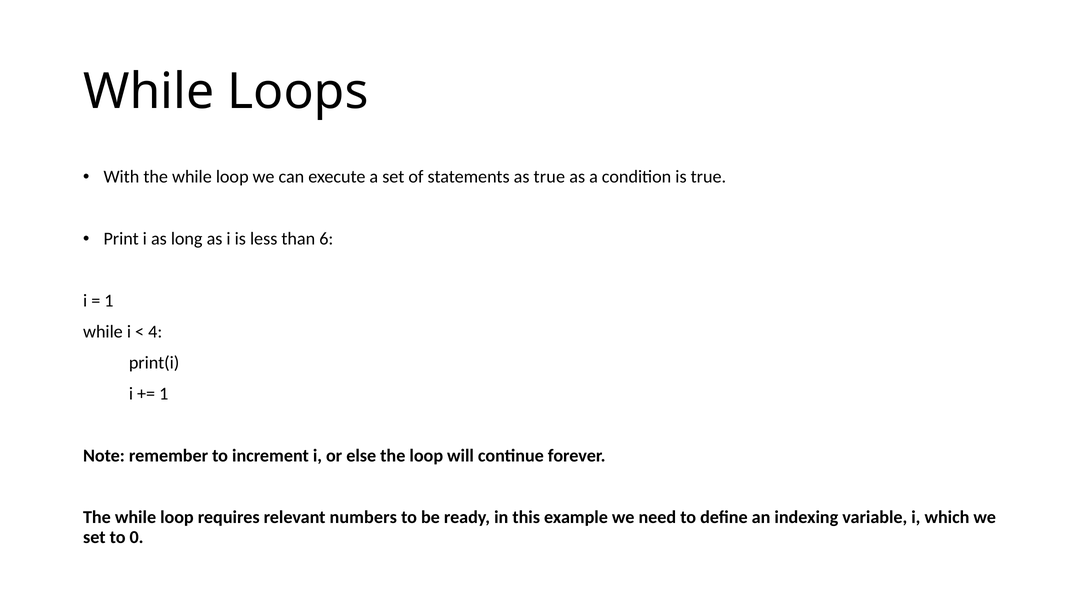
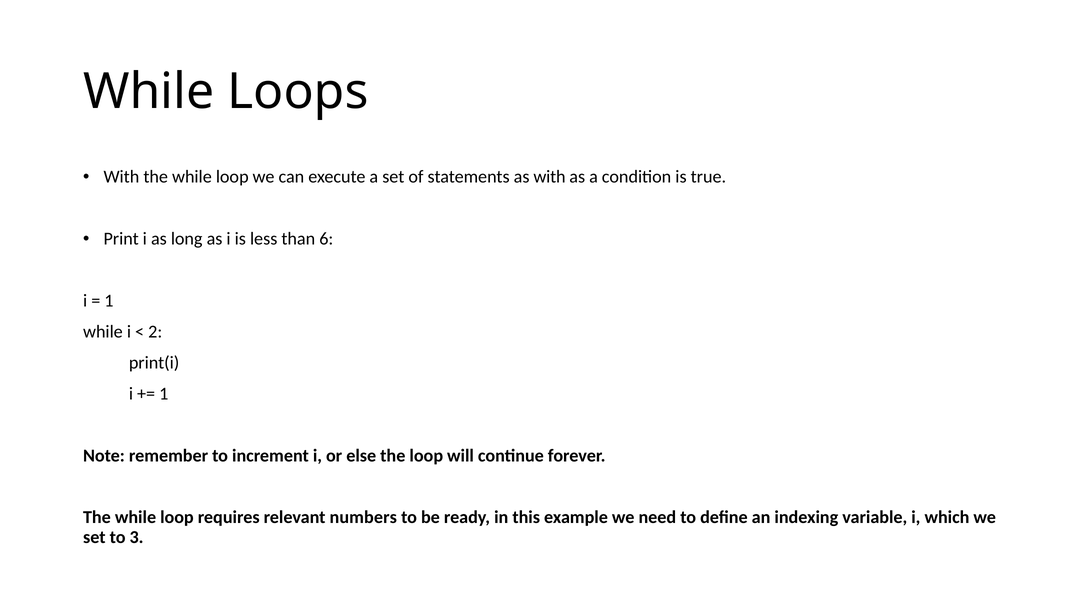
as true: true -> with
4: 4 -> 2
0: 0 -> 3
